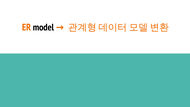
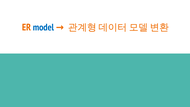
model colour: black -> blue
